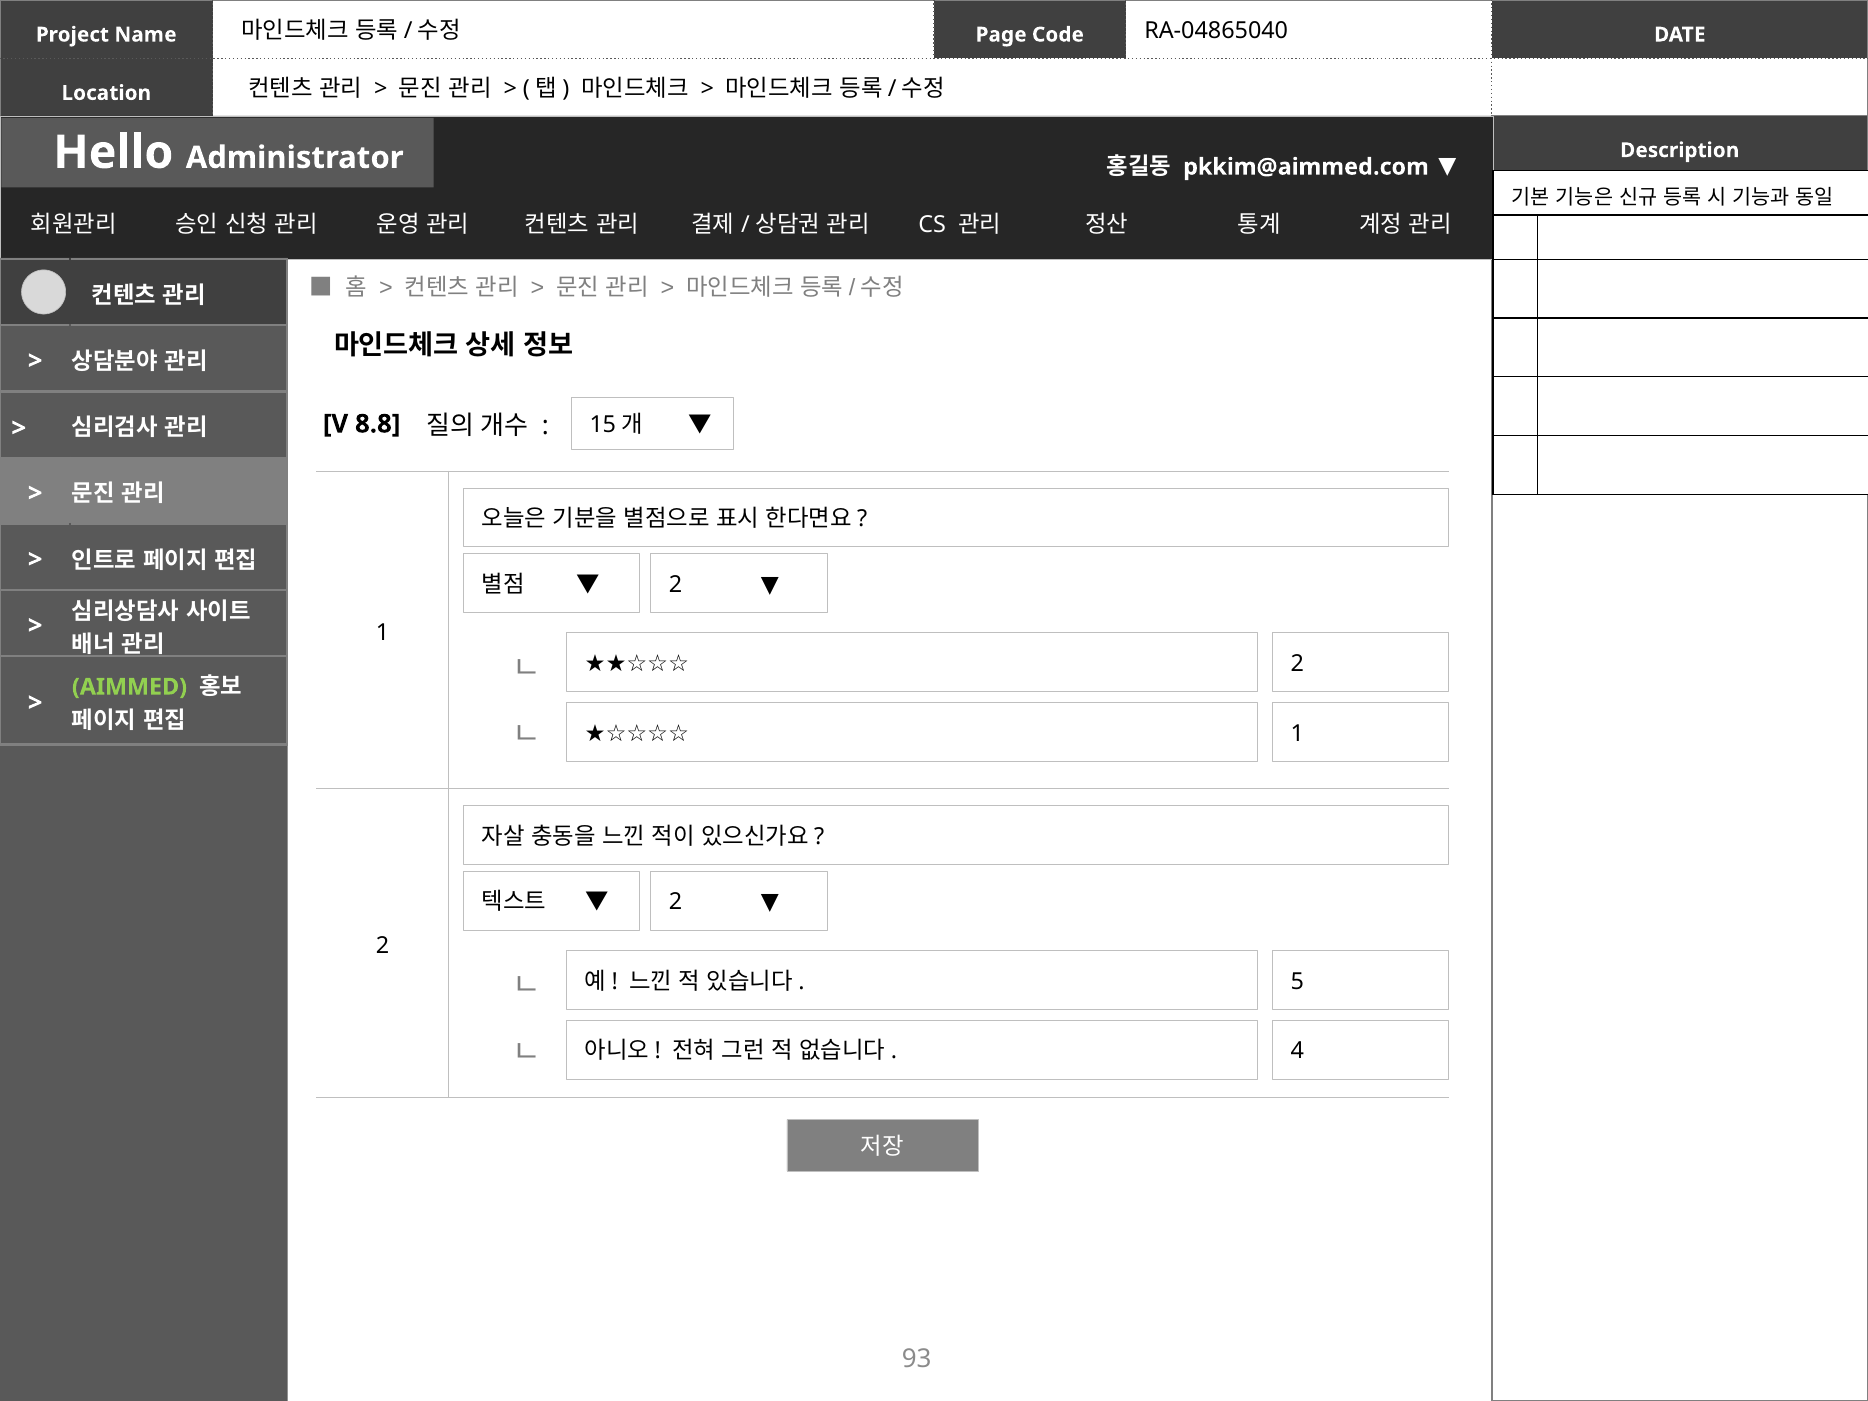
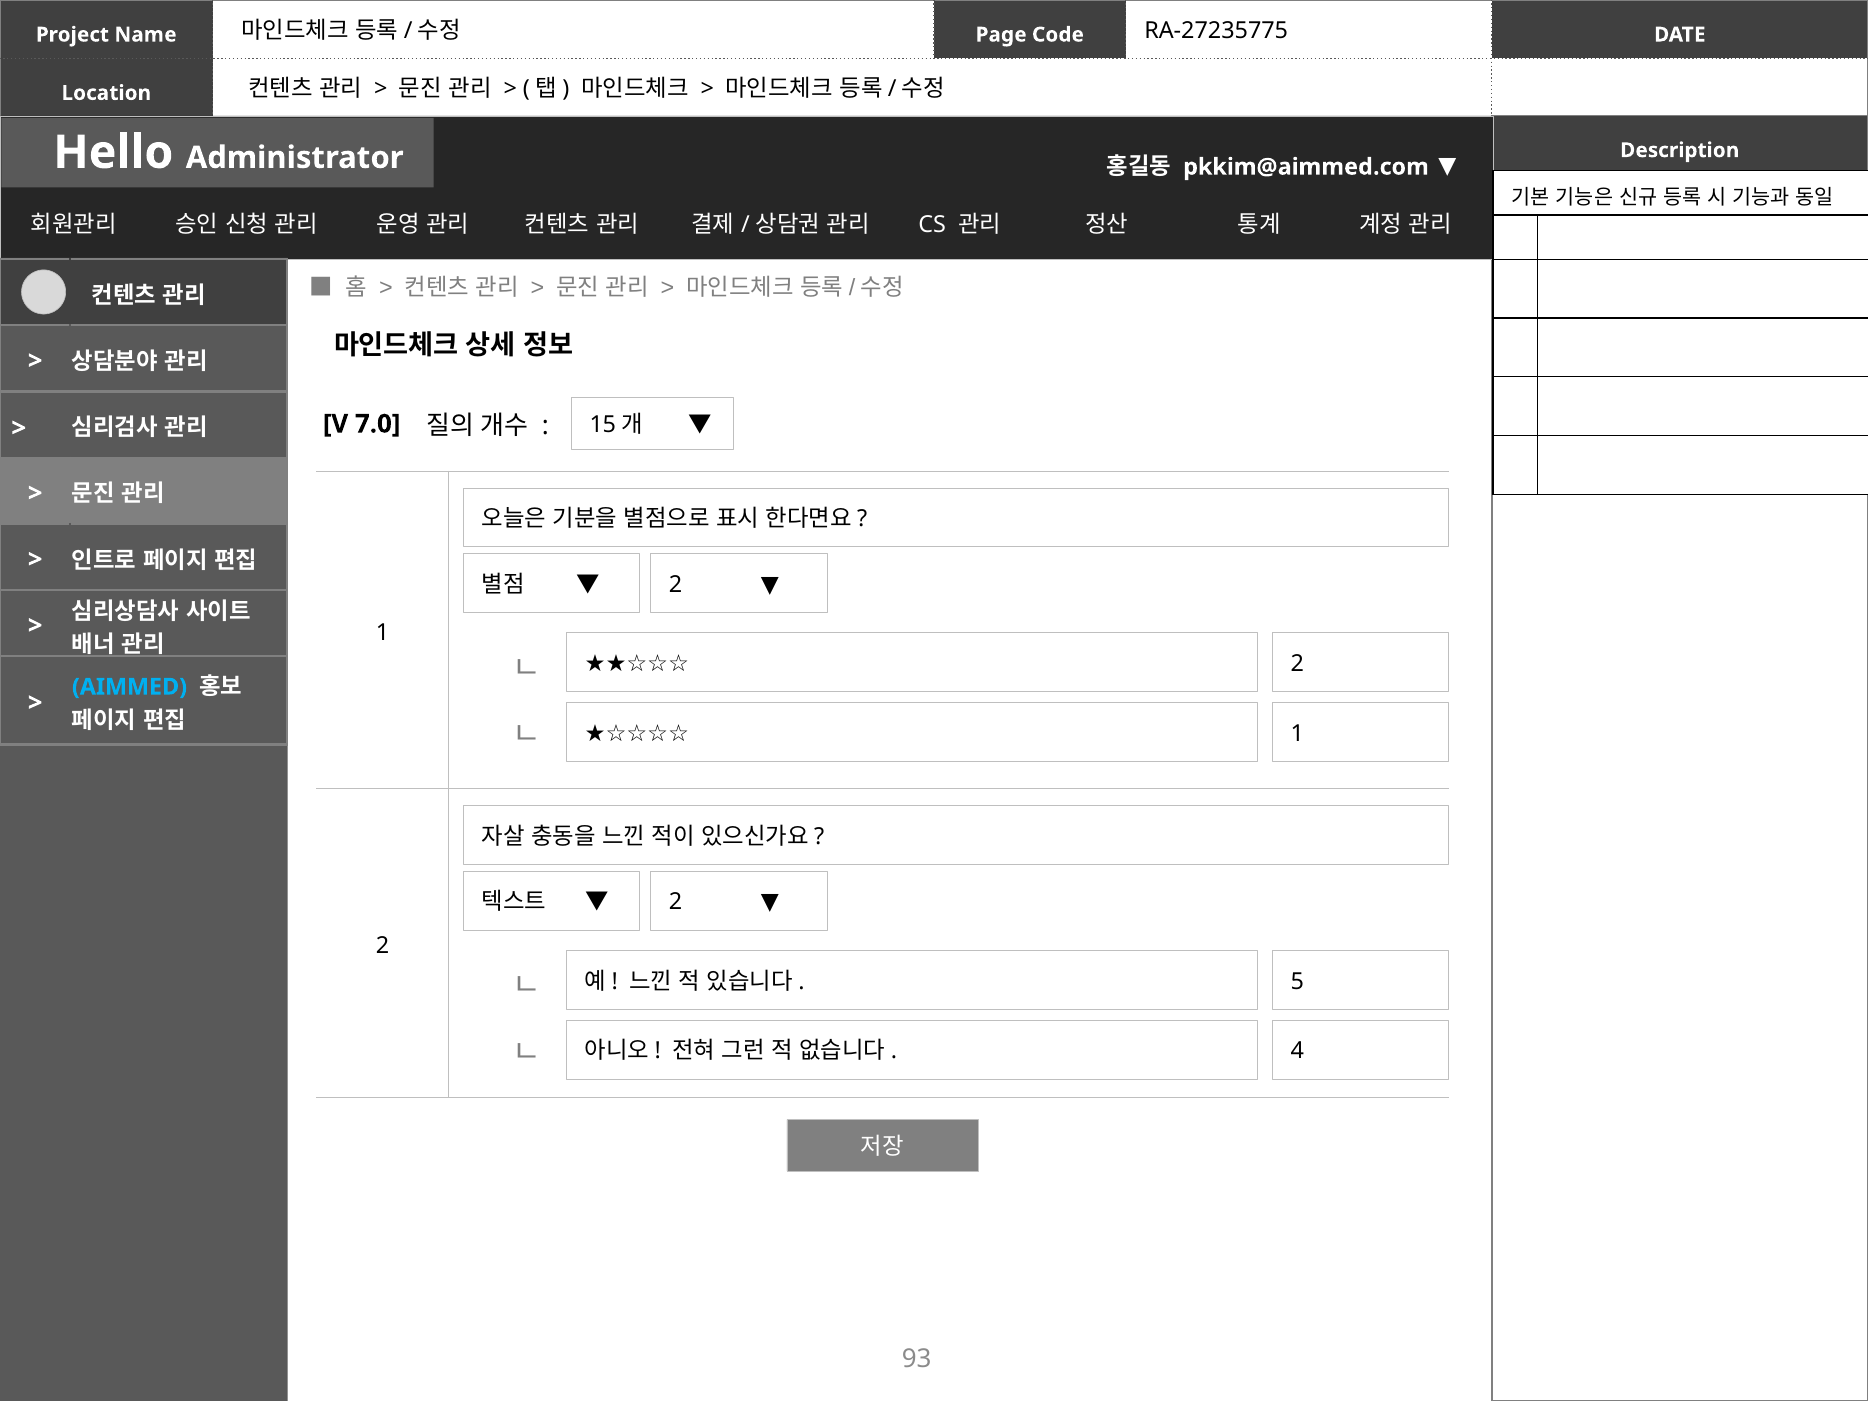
RA-04865040: RA-04865040 -> RA-27235775
8.8: 8.8 -> 7.0
AIMMED colour: light green -> light blue
